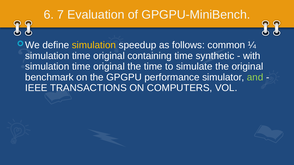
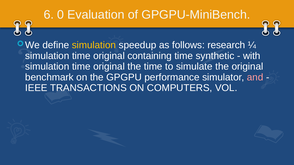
7: 7 -> 0
common: common -> research
and colour: light green -> pink
